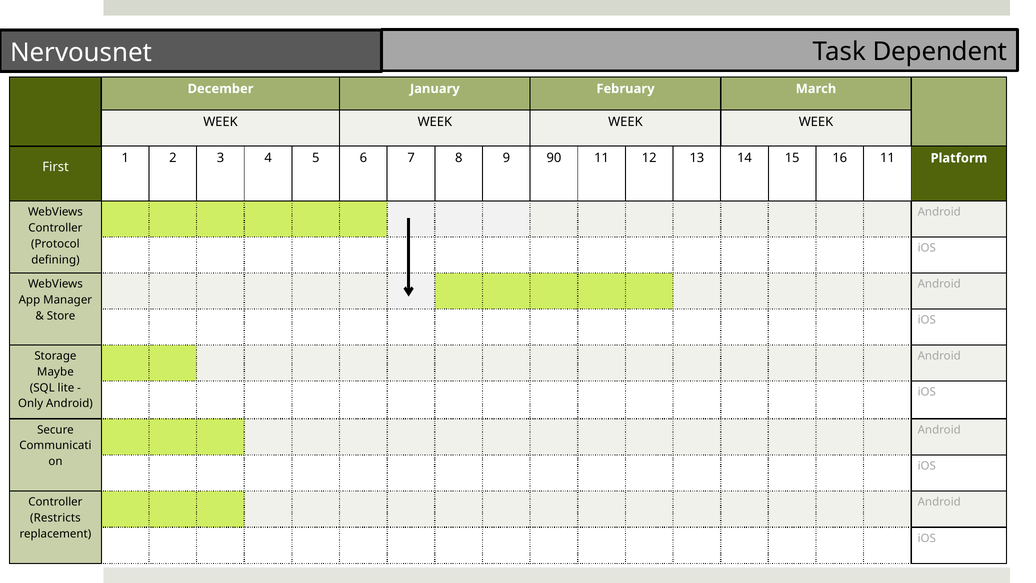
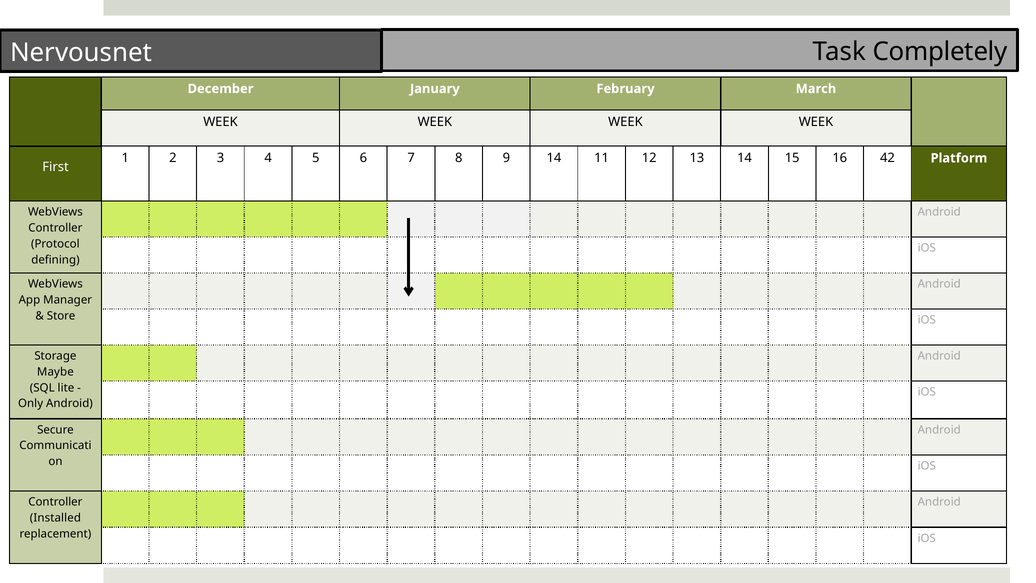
Dependent: Dependent -> Completely
9 90: 90 -> 14
16 11: 11 -> 42
Restricts: Restricts -> Installed
